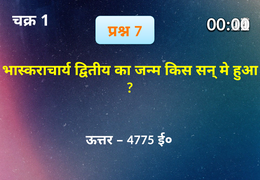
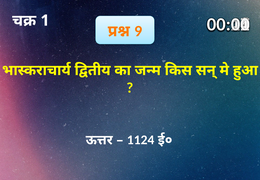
7: 7 -> 9
4775: 4775 -> 1124
